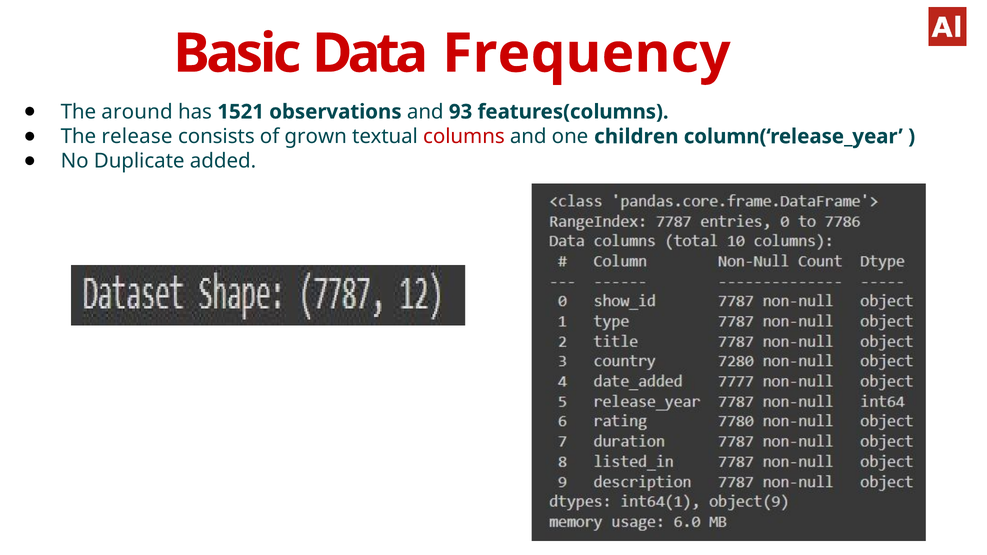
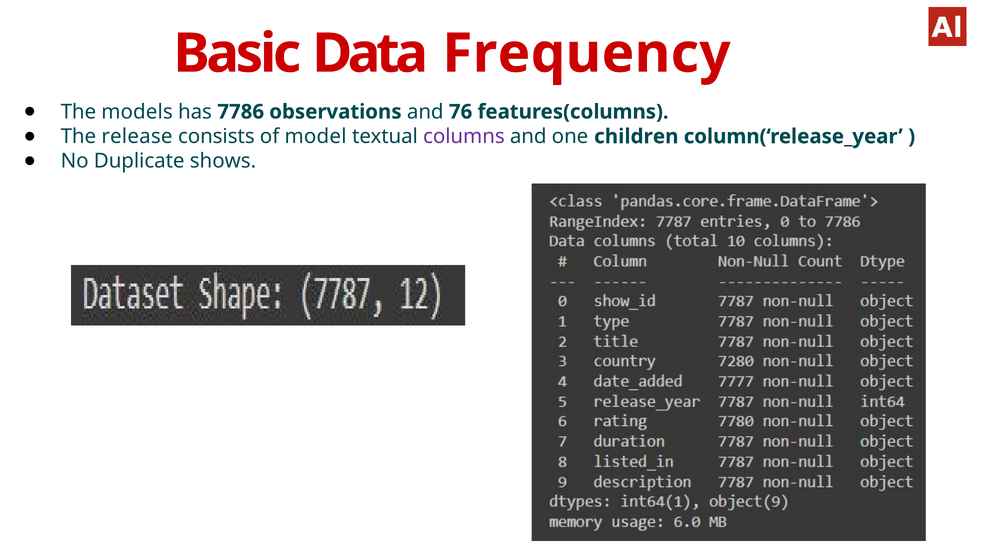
around: around -> models
1521: 1521 -> 7786
93: 93 -> 76
grown: grown -> model
columns colour: red -> purple
added: added -> shows
